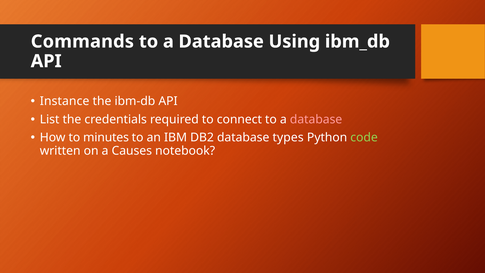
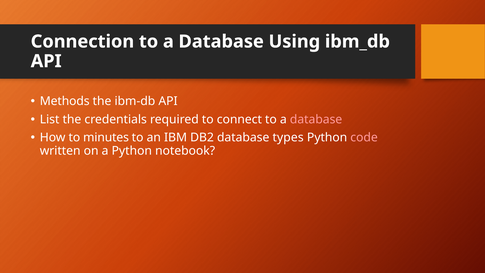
Commands: Commands -> Connection
Instance: Instance -> Methods
code colour: light green -> pink
a Causes: Causes -> Python
